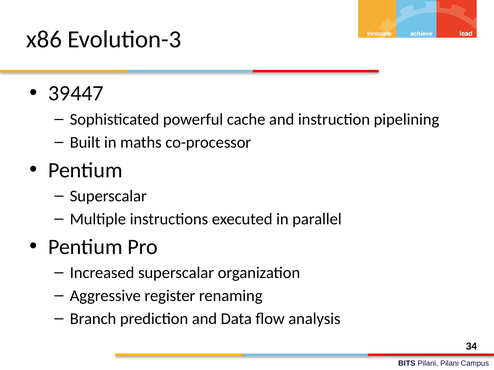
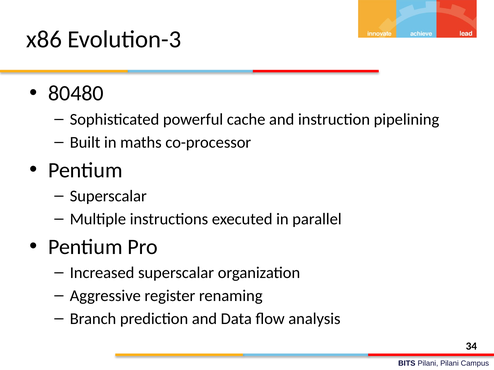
39447: 39447 -> 80480
